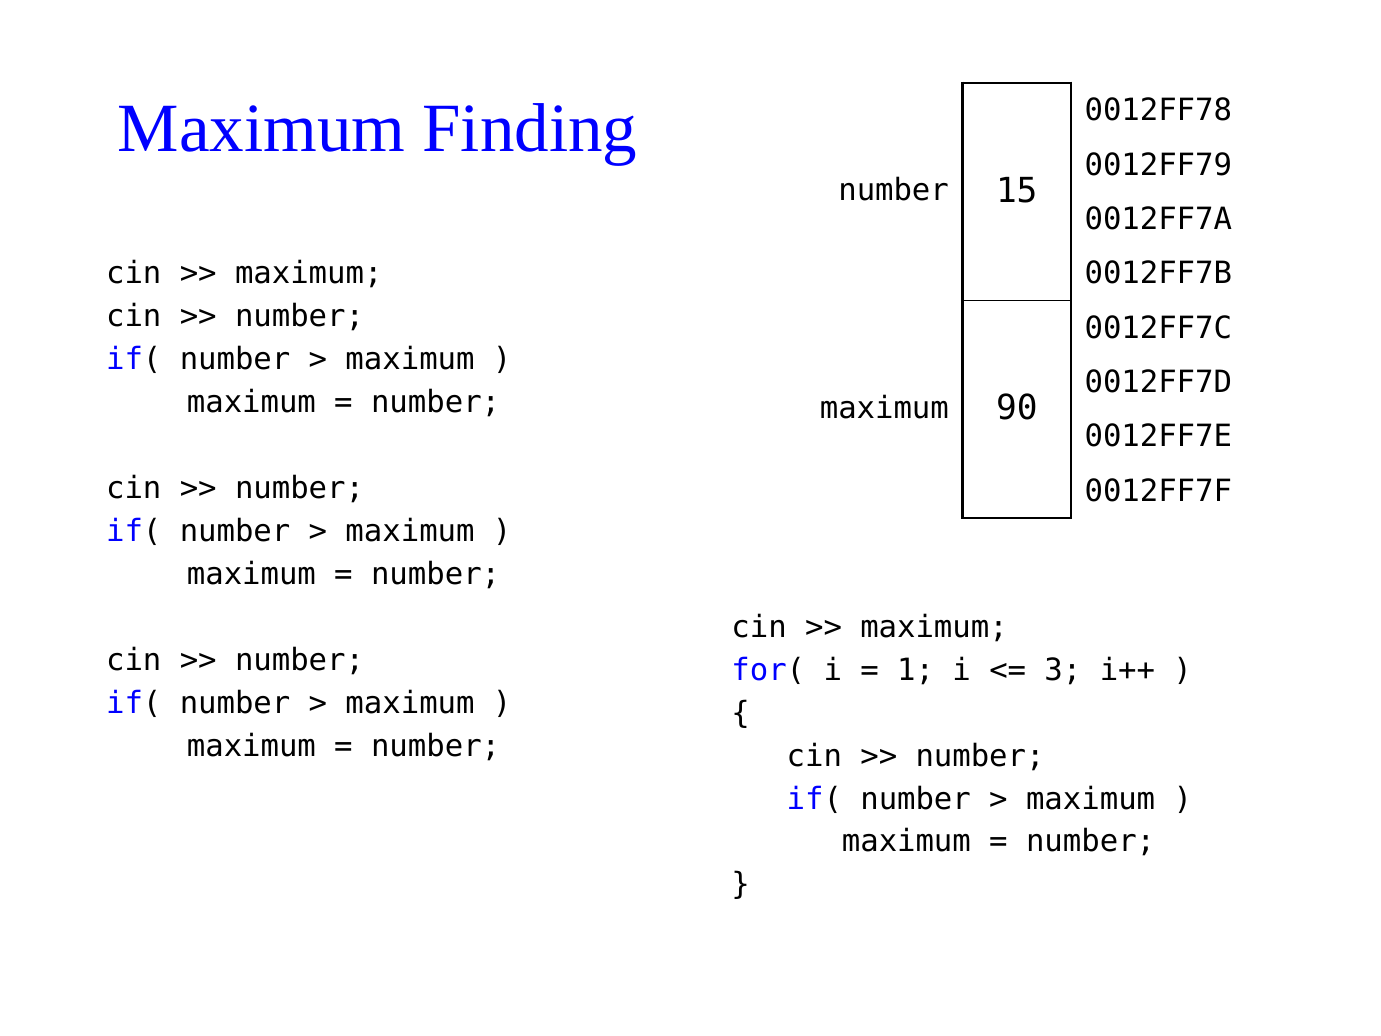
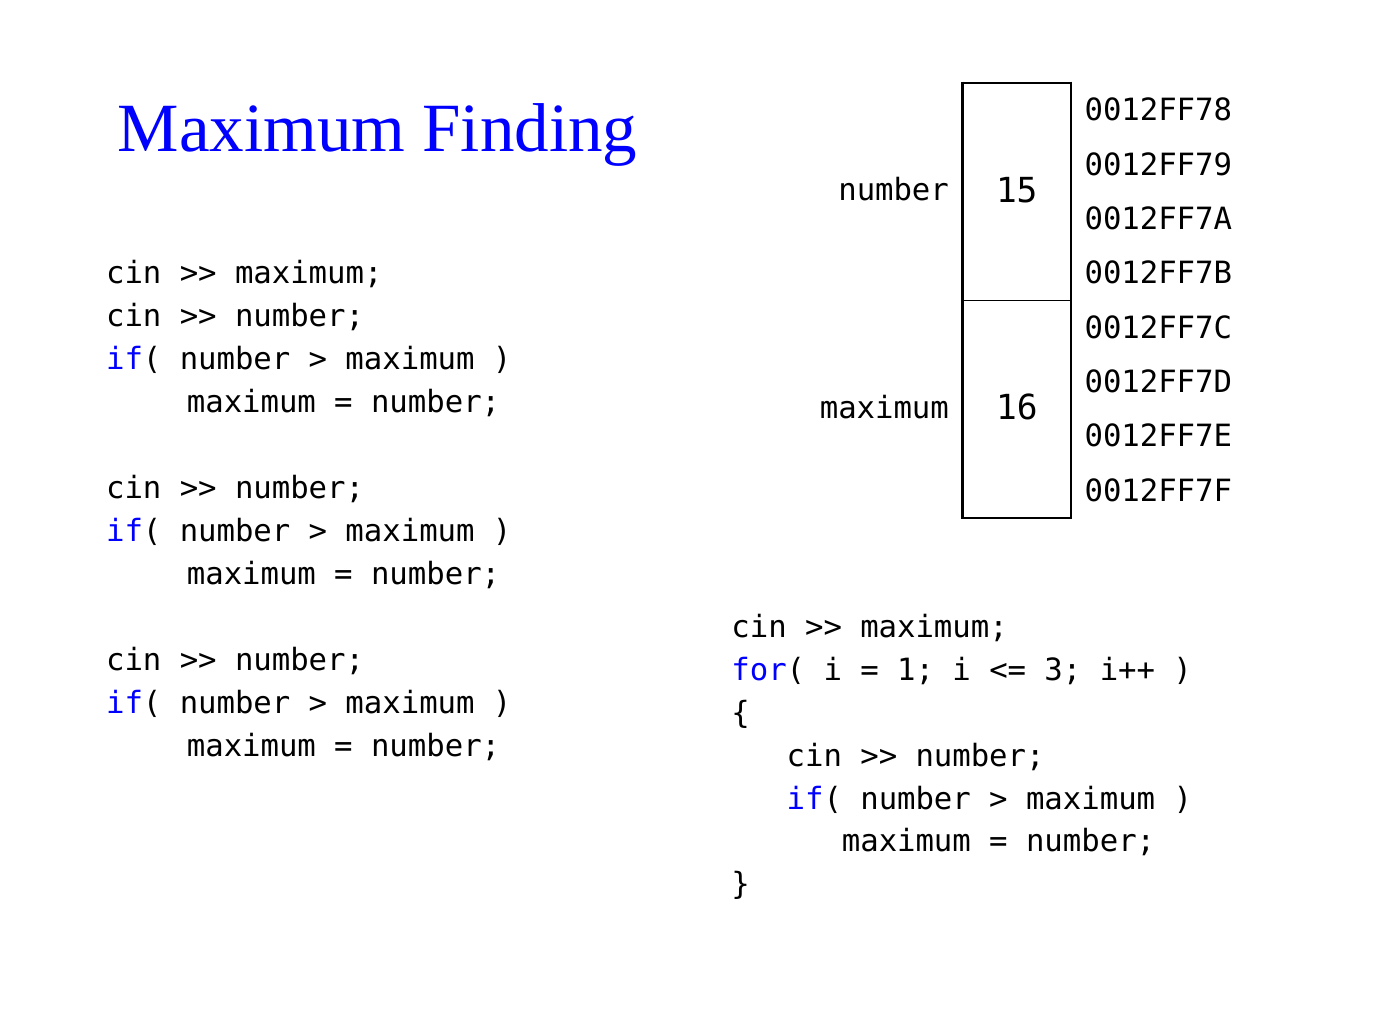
90: 90 -> 16
